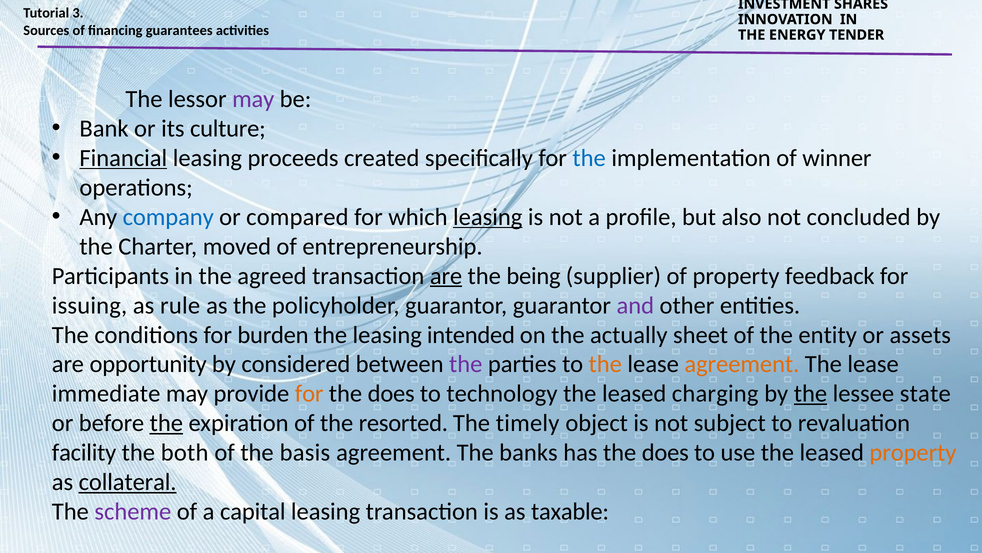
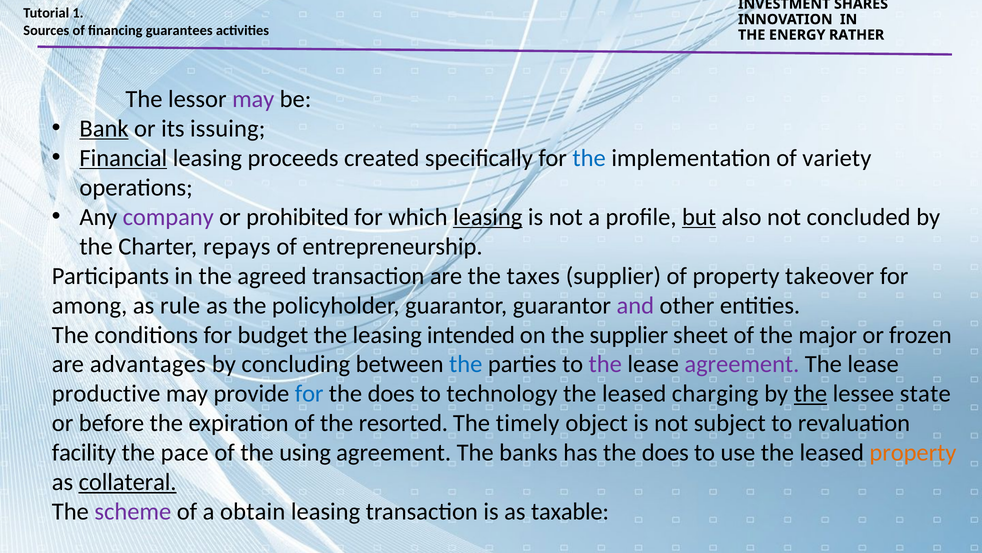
3: 3 -> 1
TENDER: TENDER -> RATHER
Bank underline: none -> present
culture: culture -> issuing
winner: winner -> variety
company colour: blue -> purple
compared: compared -> prohibited
but underline: none -> present
moved: moved -> repays
are at (446, 276) underline: present -> none
being: being -> taxes
feedback: feedback -> takeover
issuing: issuing -> among
burden: burden -> budget
the actually: actually -> supplier
entity: entity -> major
assets: assets -> frozen
opportunity: opportunity -> advantages
considered: considered -> concluding
the at (466, 364) colour: purple -> blue
the at (605, 364) colour: orange -> purple
agreement at (742, 364) colour: orange -> purple
immediate: immediate -> productive
for at (309, 393) colour: orange -> blue
the at (166, 423) underline: present -> none
both: both -> pace
basis: basis -> using
capital: capital -> obtain
